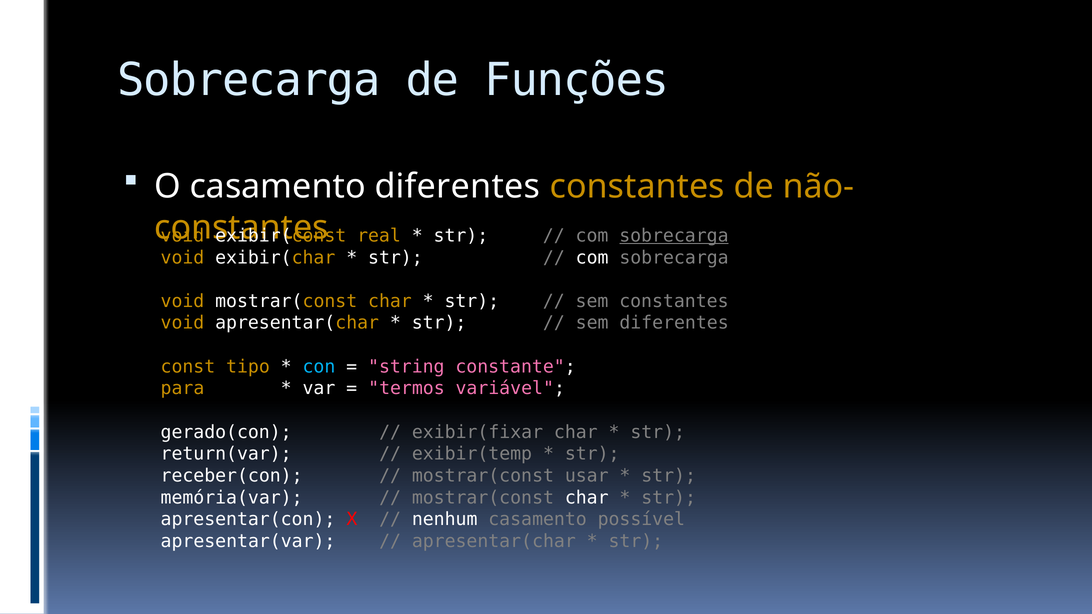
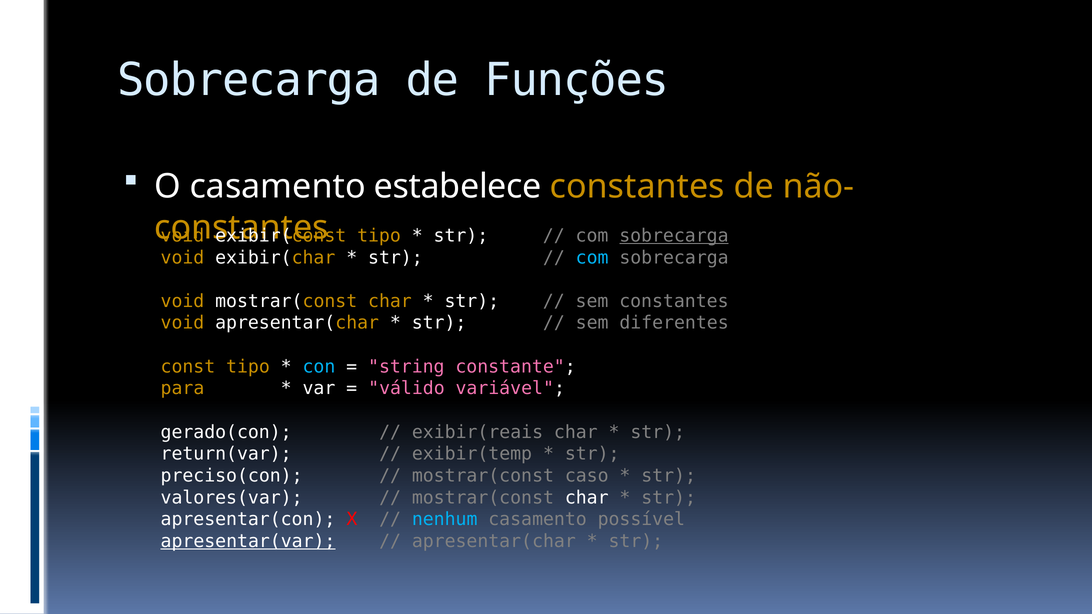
casamento diferentes: diferentes -> estabelece
real at (379, 236): real -> tipo
com at (592, 258) colour: white -> light blue
termos: termos -> válido
exibir(fixar: exibir(fixar -> exibir(reais
receber(con: receber(con -> preciso(con
usar: usar -> caso
memória(var: memória(var -> valores(var
nenhum colour: white -> light blue
apresentar(var underline: none -> present
